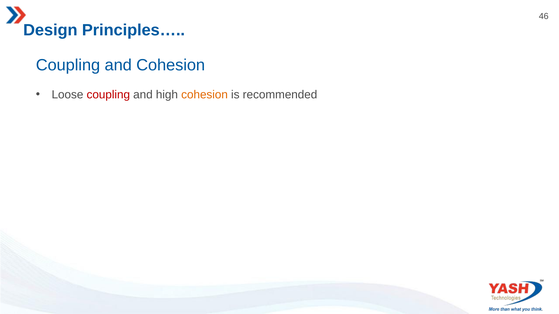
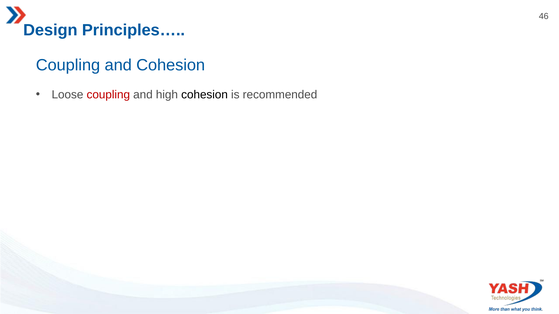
cohesion at (205, 95) colour: orange -> black
